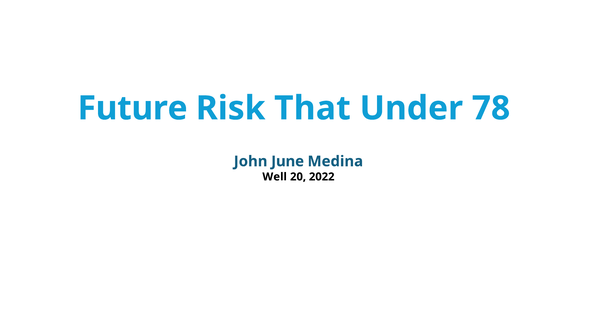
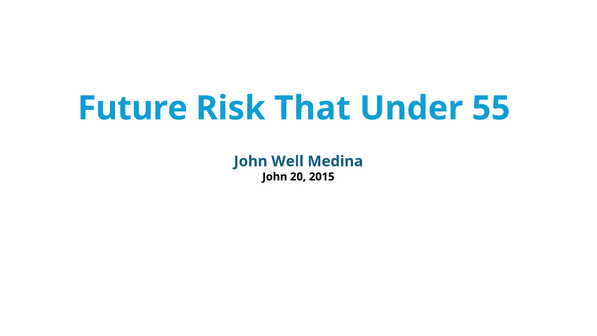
78: 78 -> 55
June: June -> Well
Well at (275, 177): Well -> John
2022: 2022 -> 2015
